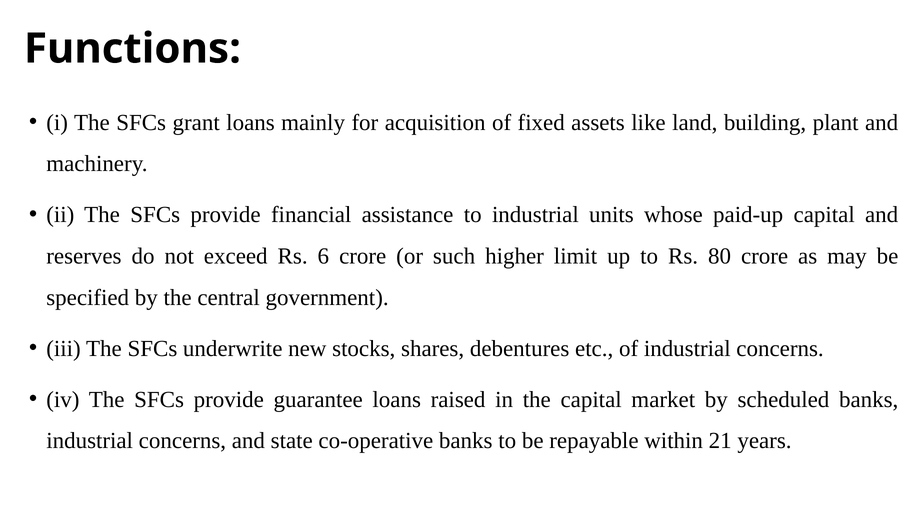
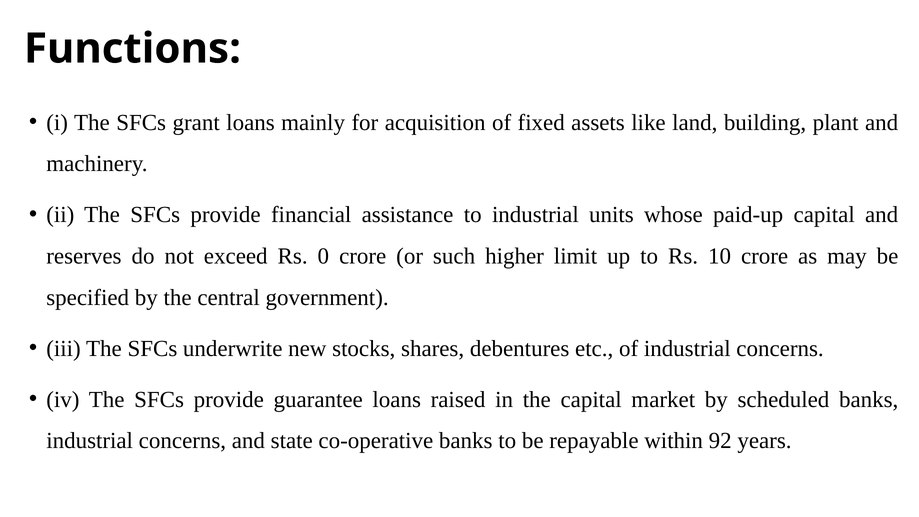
6: 6 -> 0
80: 80 -> 10
21: 21 -> 92
